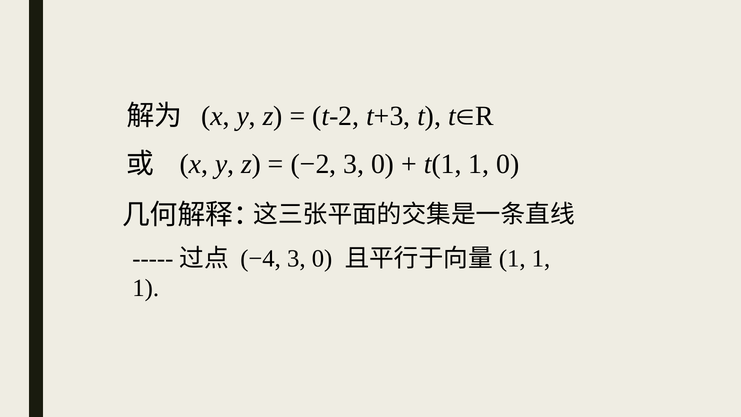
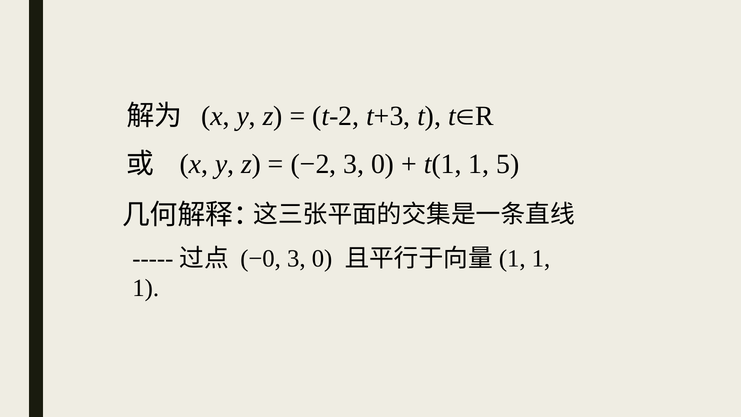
1 0: 0 -> 5
−4: −4 -> −0
